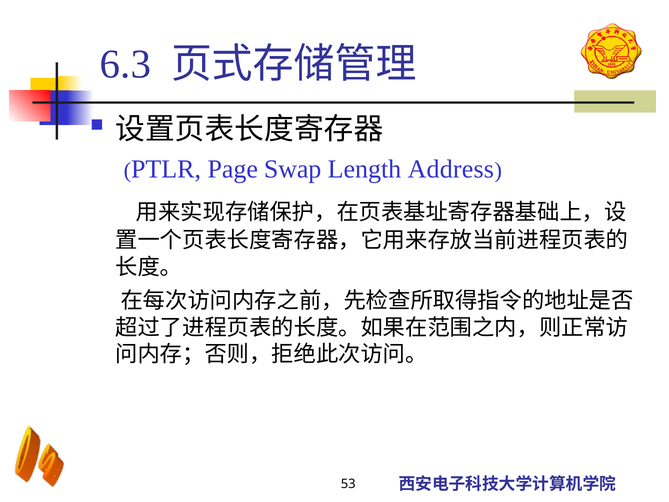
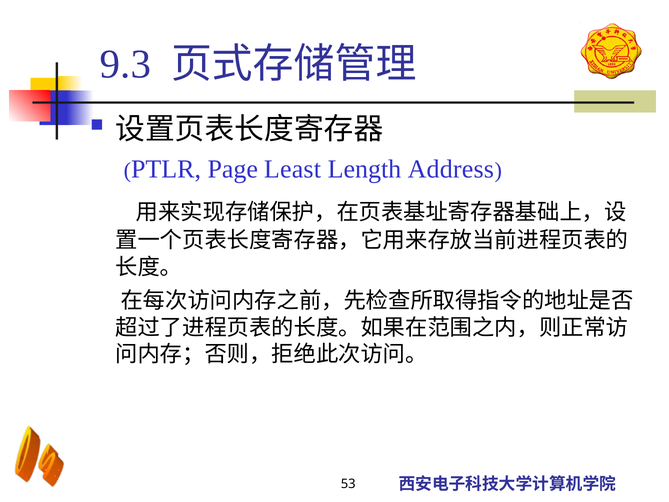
6.3: 6.3 -> 9.3
Swap: Swap -> Least
